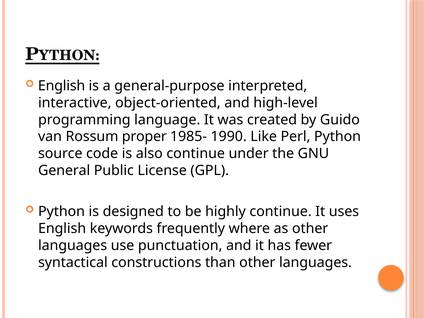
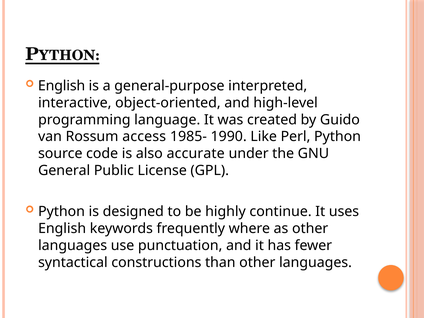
proper: proper -> access
also continue: continue -> accurate
